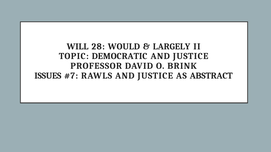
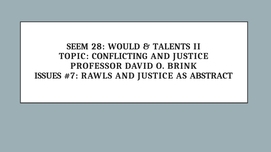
WILL: WILL -> SEEM
LARGELY: LARGELY -> TALENTS
DEMOCRATIC: DEMOCRATIC -> CONFLICTING
